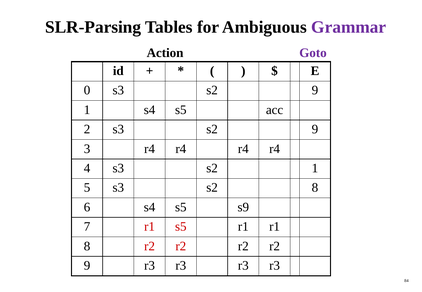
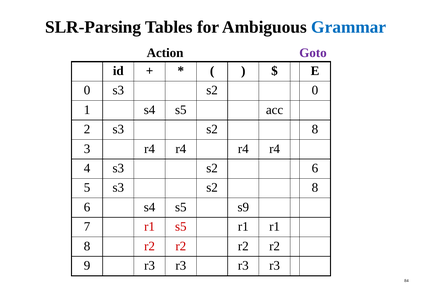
Grammar colour: purple -> blue
0 s3 s2 9: 9 -> 0
2 s3 s2 9: 9 -> 8
s2 1: 1 -> 6
